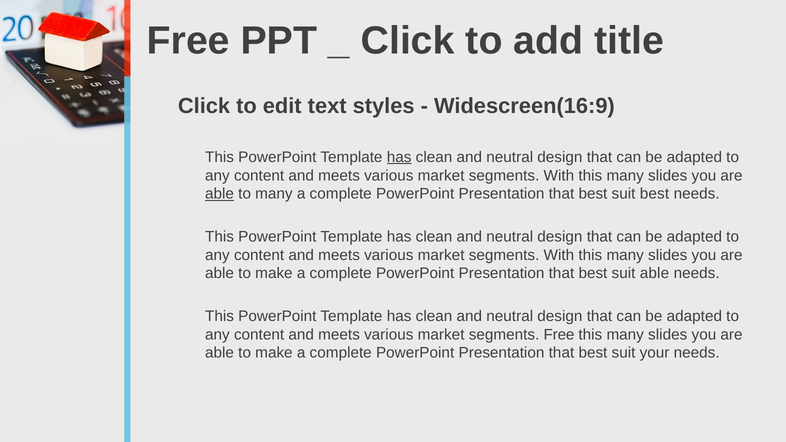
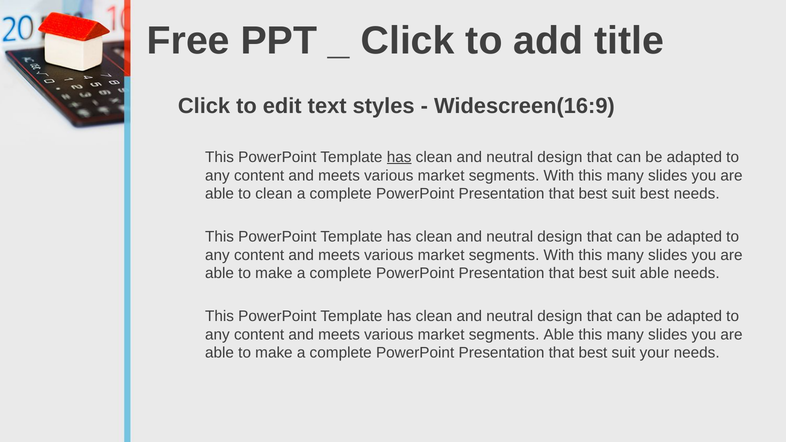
able at (220, 194) underline: present -> none
to many: many -> clean
segments Free: Free -> Able
